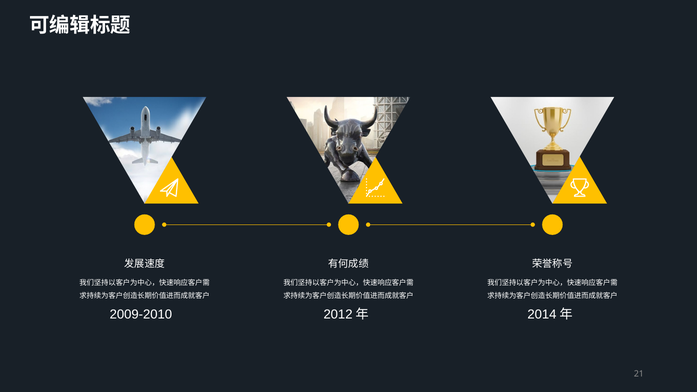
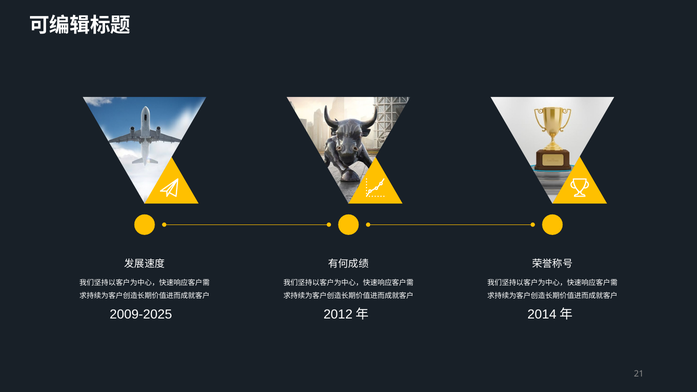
2009-2010: 2009-2010 -> 2009-2025
